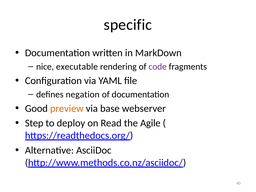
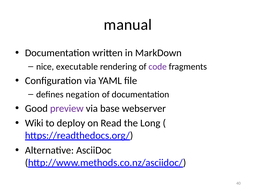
specific: specific -> manual
preview colour: orange -> purple
Step: Step -> Wiki
Agile: Agile -> Long
